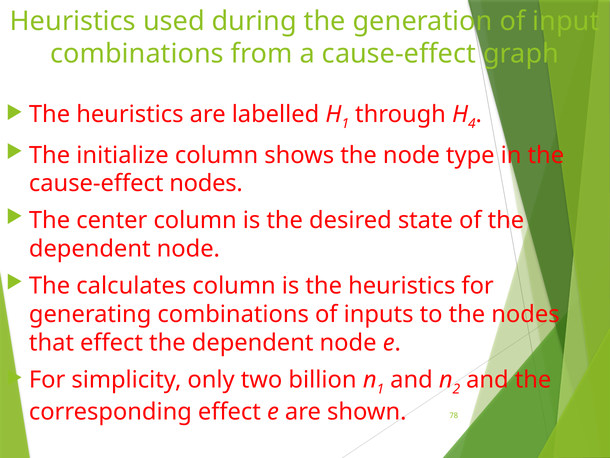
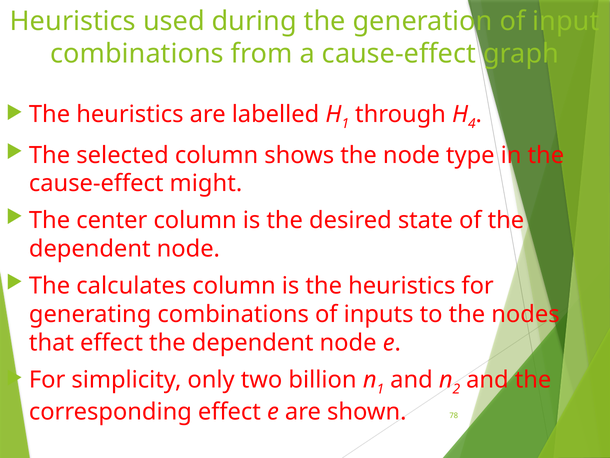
initialize: initialize -> selected
cause-effect nodes: nodes -> might
